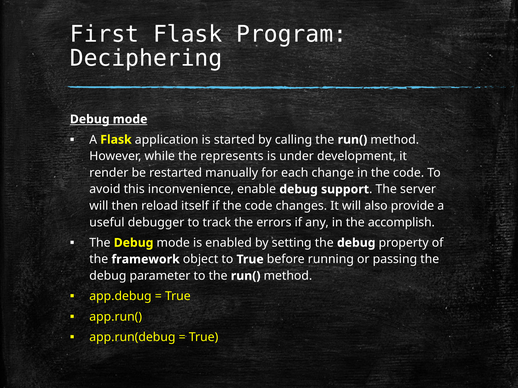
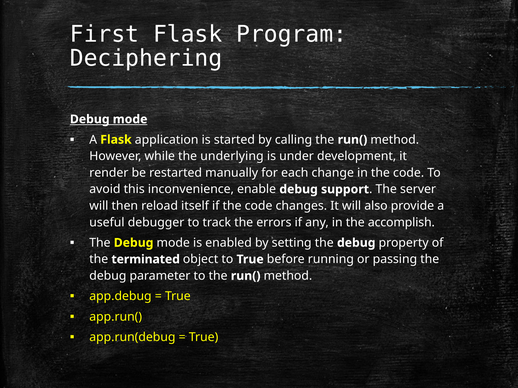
represents: represents -> underlying
framework: framework -> terminated
